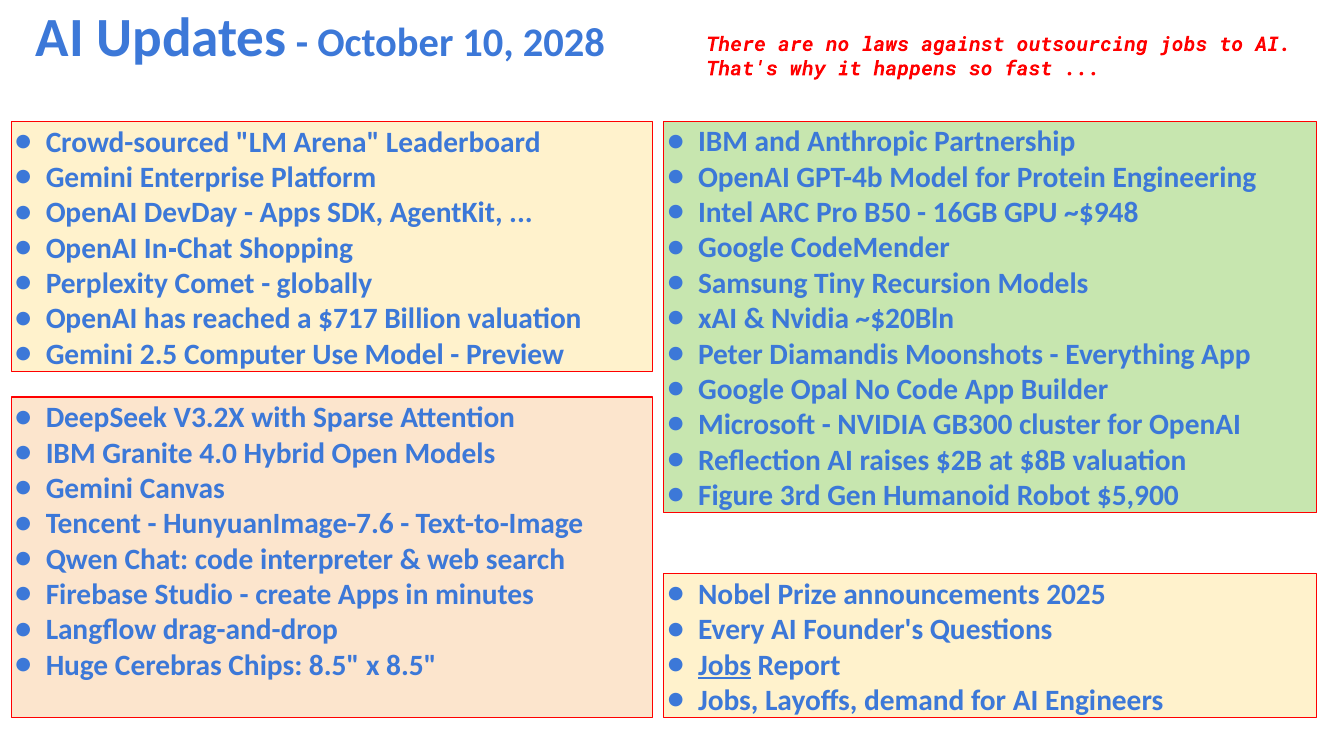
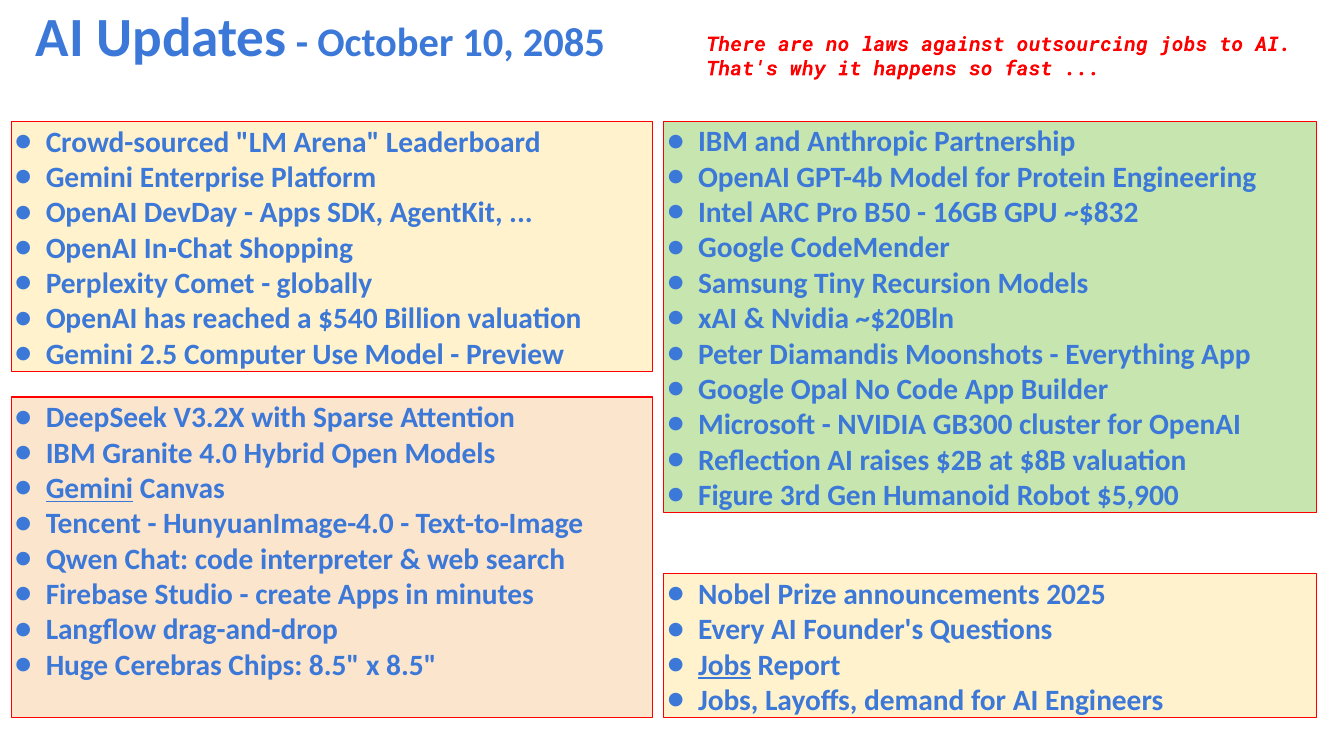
2028: 2028 -> 2085
~$948: ~$948 -> ~$832
$717: $717 -> $540
Gemini at (89, 489) underline: none -> present
HunyuanImage-7.6: HunyuanImage-7.6 -> HunyuanImage-4.0
